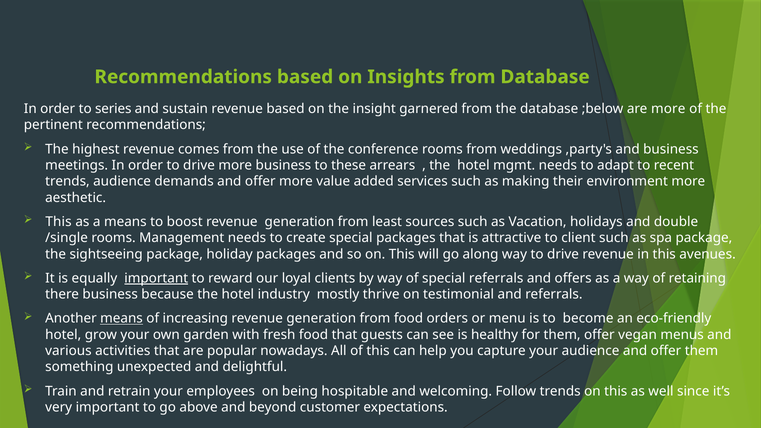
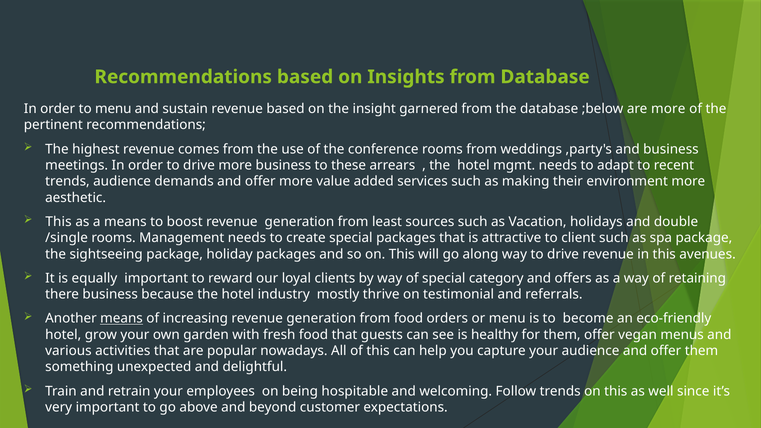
to series: series -> menu
important at (156, 278) underline: present -> none
special referrals: referrals -> category
